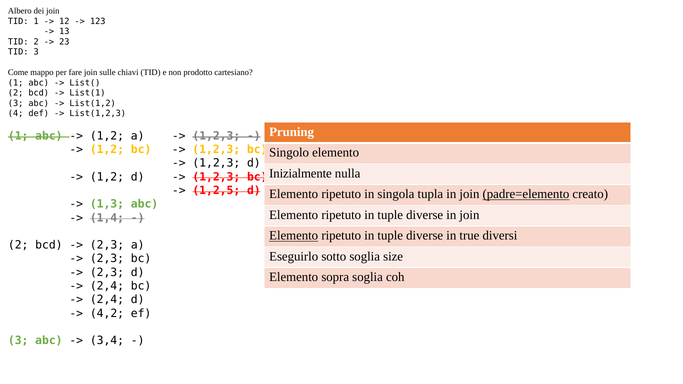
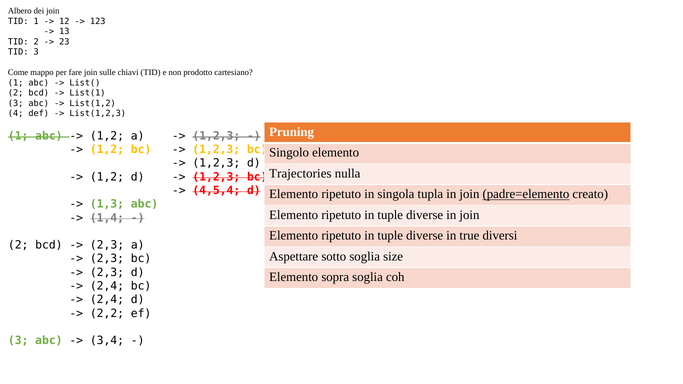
Inizialmente: Inizialmente -> Trajectories
1,2,5: 1,2,5 -> 4,5,4
Elemento at (294, 236) underline: present -> none
Eseguirlo: Eseguirlo -> Aspettare
4,2: 4,2 -> 2,2
